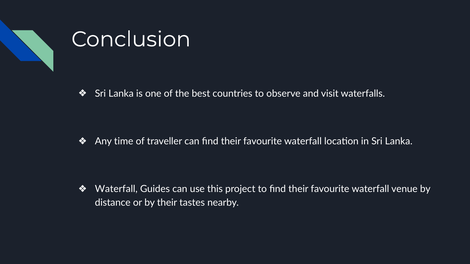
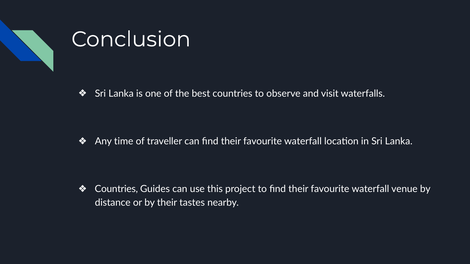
Waterfall at (116, 189): Waterfall -> Countries
